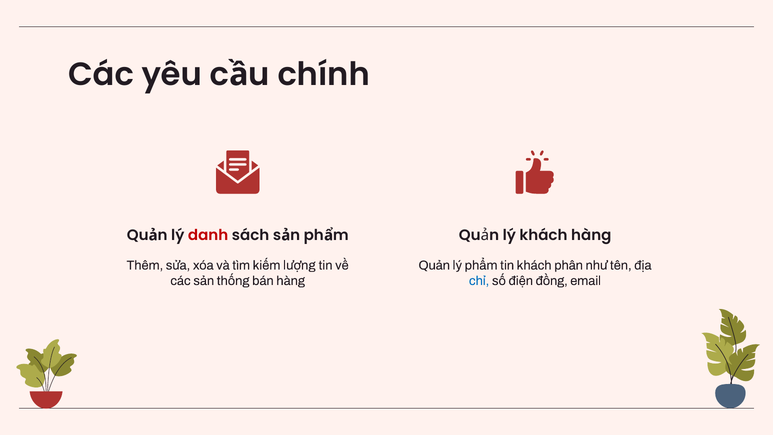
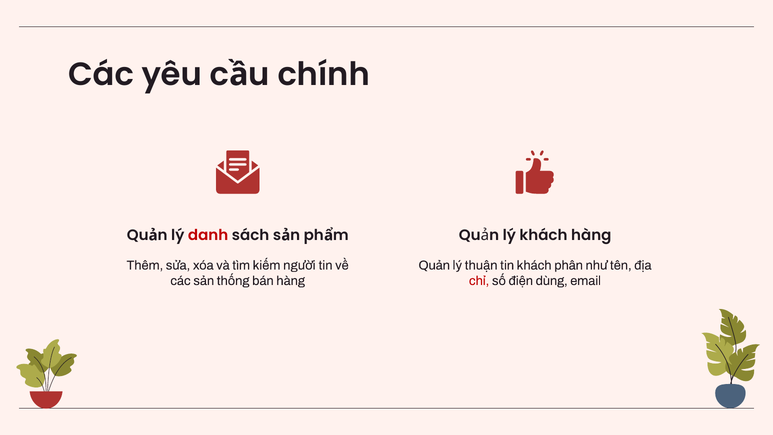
lượng: lượng -> người
phẩm: phẩm -> thuận
chỉ colour: blue -> red
đồng: đồng -> dùng
